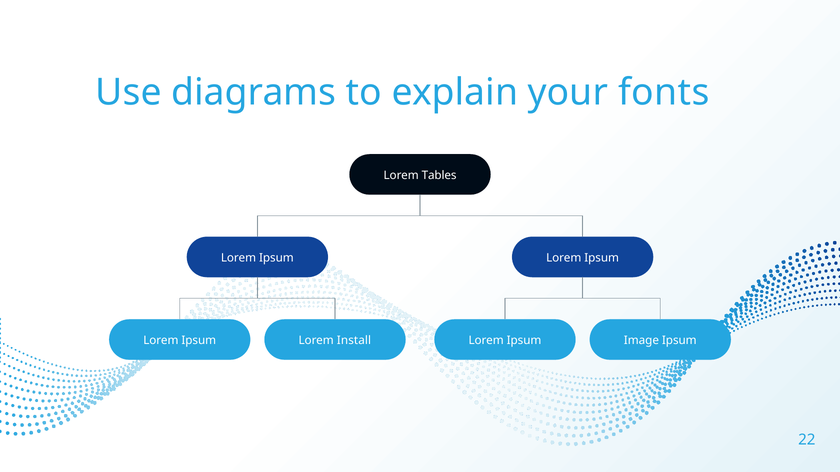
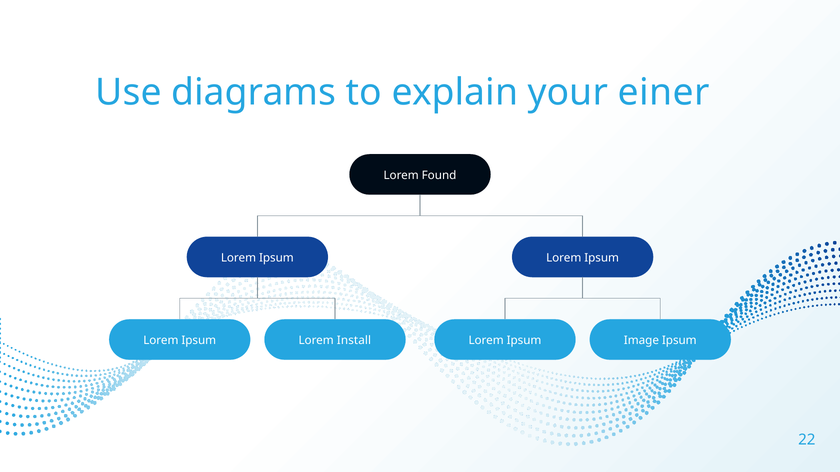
fonts: fonts -> einer
Tables: Tables -> Found
